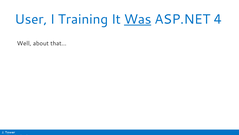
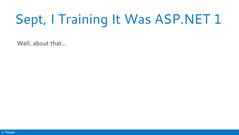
User: User -> Sept
Was underline: present -> none
4: 4 -> 1
